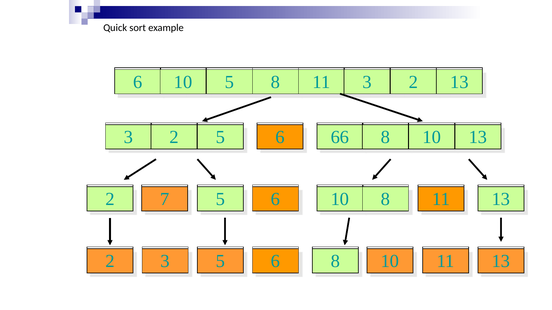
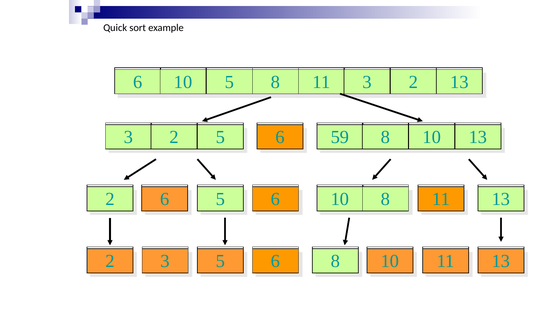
66: 66 -> 59
2 7: 7 -> 6
